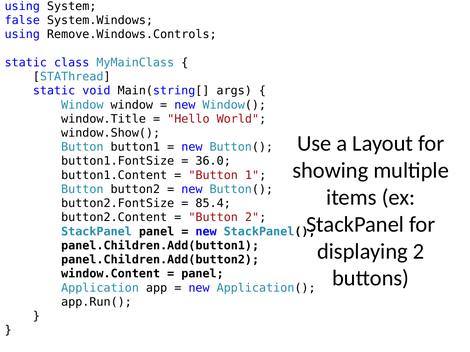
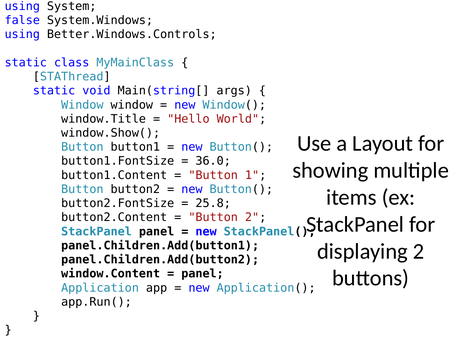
Remove.Windows.Controls: Remove.Windows.Controls -> Better.Windows.Controls
85.4: 85.4 -> 25.8
